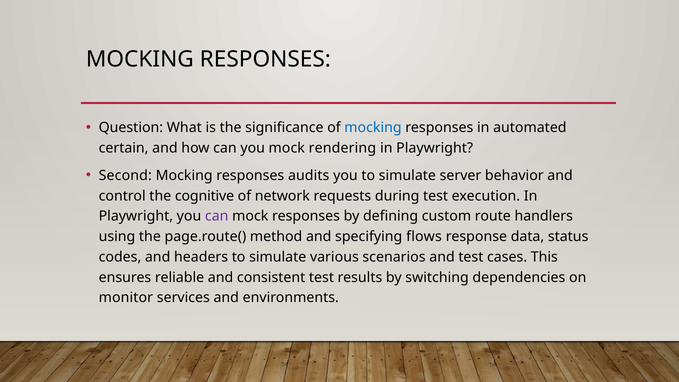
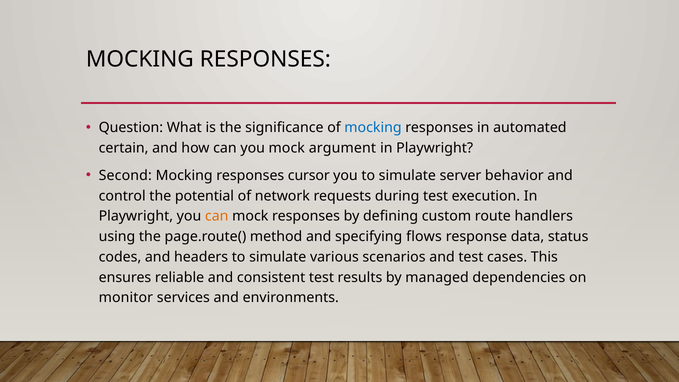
rendering: rendering -> argument
audits: audits -> cursor
cognitive: cognitive -> potential
can at (217, 216) colour: purple -> orange
switching: switching -> managed
